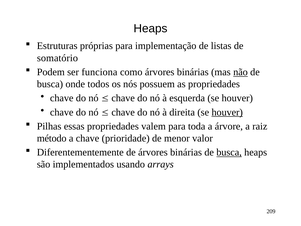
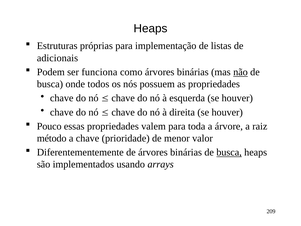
somatório: somatório -> adicionais
houver at (227, 112) underline: present -> none
Pilhas: Pilhas -> Pouco
